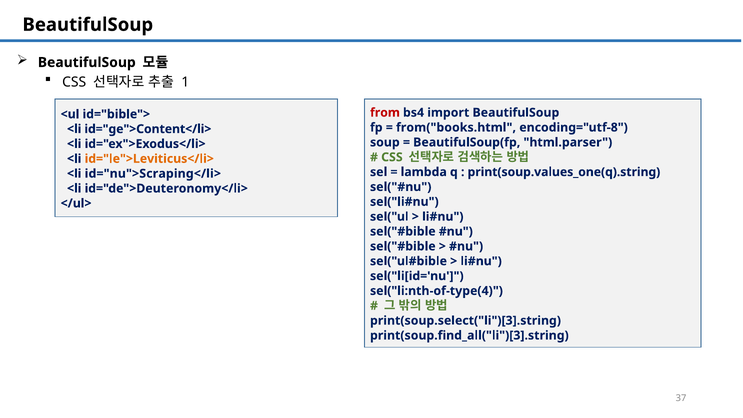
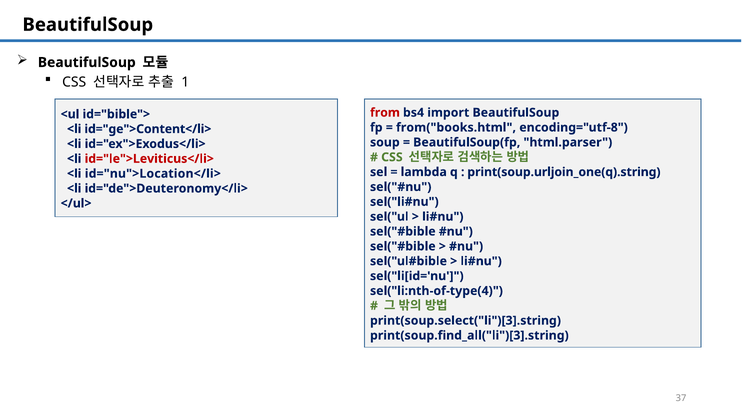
id="le">Leviticus</li> colour: orange -> red
print(soup.values_one(q).string: print(soup.values_one(q).string -> print(soup.urljoin_one(q).string
id="nu">Scraping</li>: id="nu">Scraping</li> -> id="nu">Location</li>
